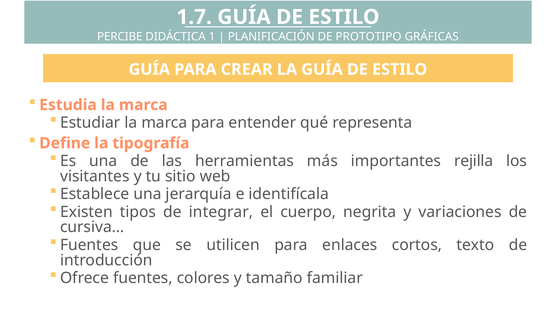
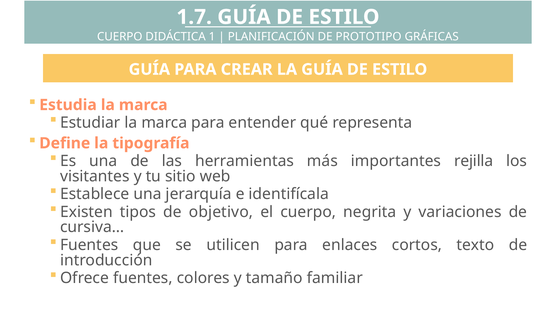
PERCIBE at (120, 37): PERCIBE -> CUERPO
integrar: integrar -> objetivo
